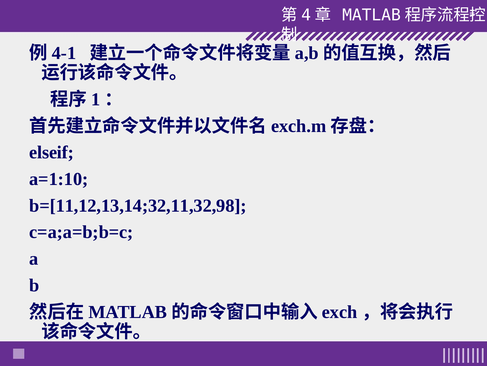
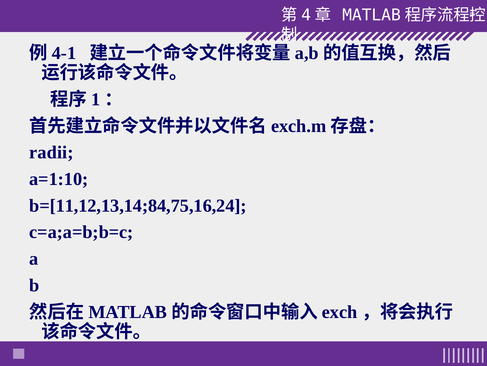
elseif: elseif -> radii
b=[11,12,13,14;32,11,32,98: b=[11,12,13,14;32,11,32,98 -> b=[11,12,13,14;84,75,16,24
